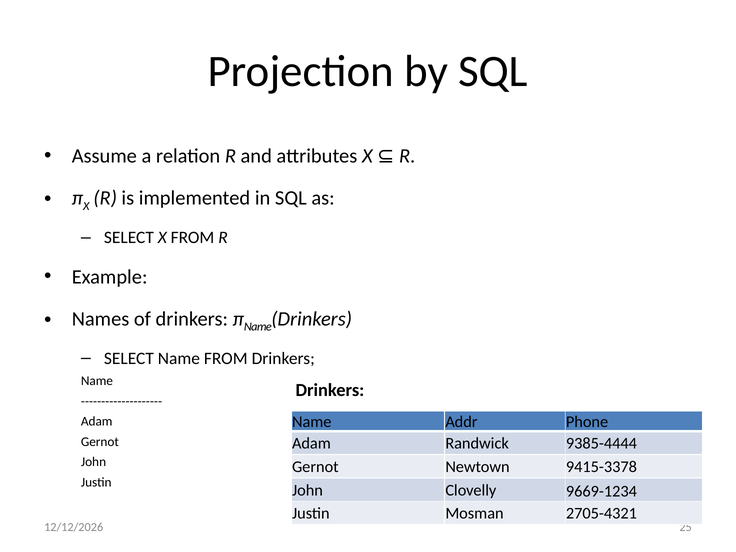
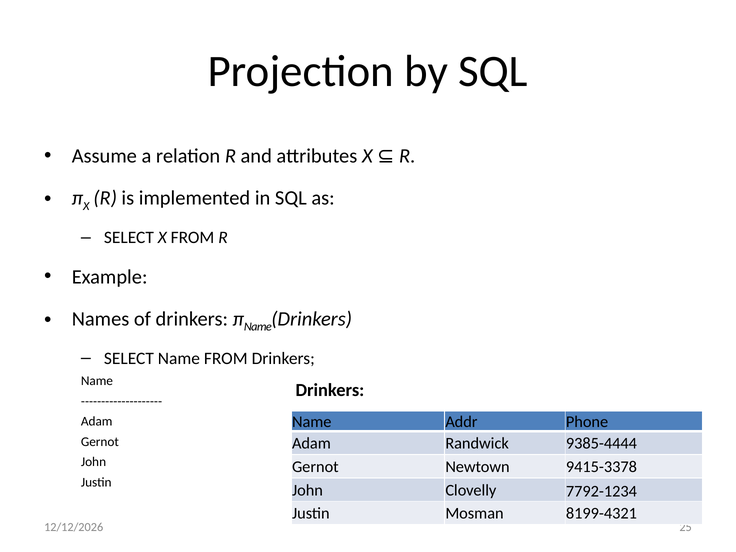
9669-1234: 9669-1234 -> 7792-1234
2705-4321: 2705-4321 -> 8199-4321
